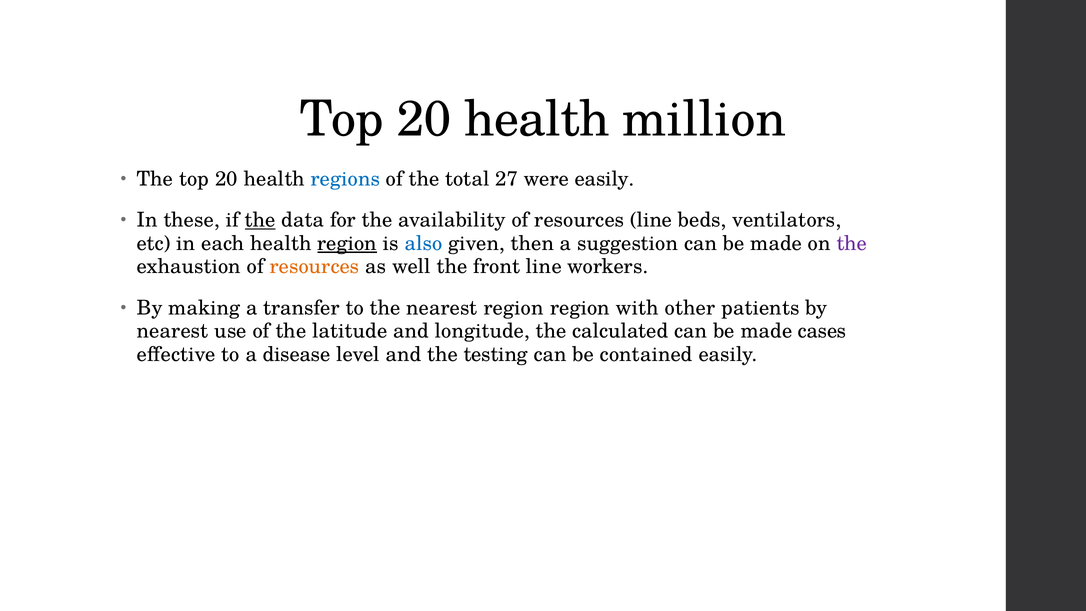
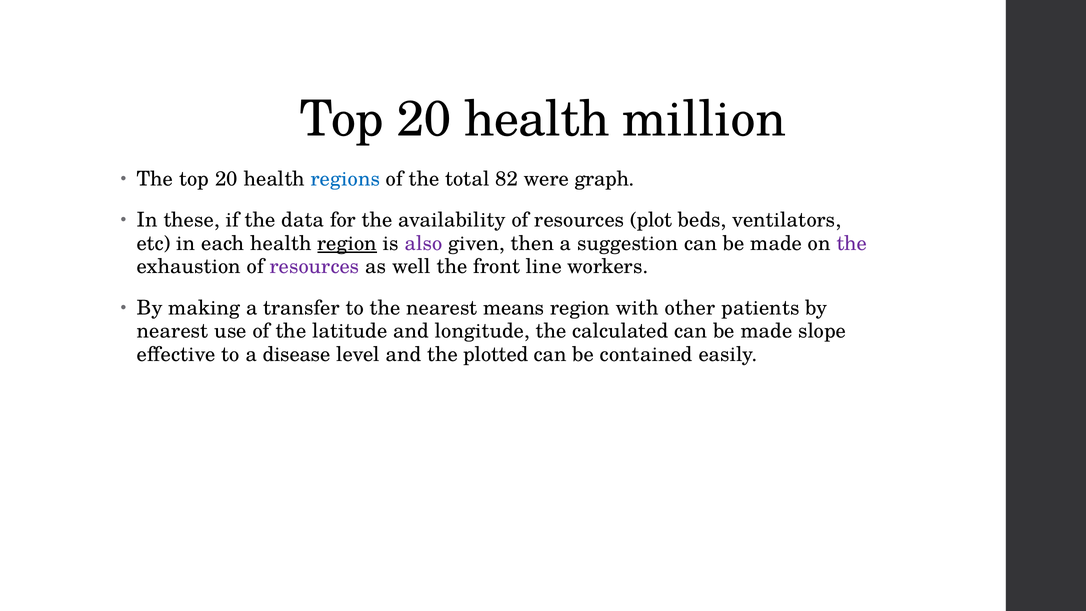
27: 27 -> 82
were easily: easily -> graph
the at (260, 220) underline: present -> none
resources line: line -> plot
also colour: blue -> purple
resources at (315, 267) colour: orange -> purple
nearest region: region -> means
cases: cases -> slope
testing: testing -> plotted
